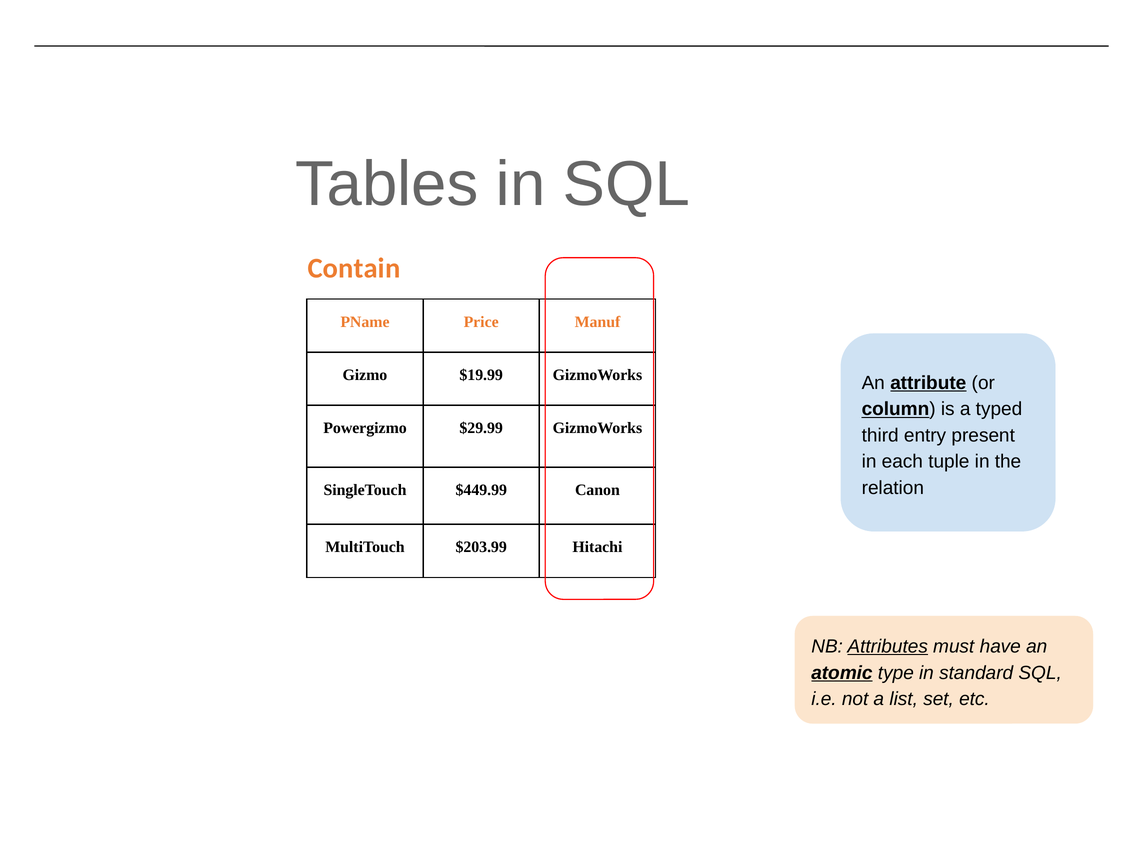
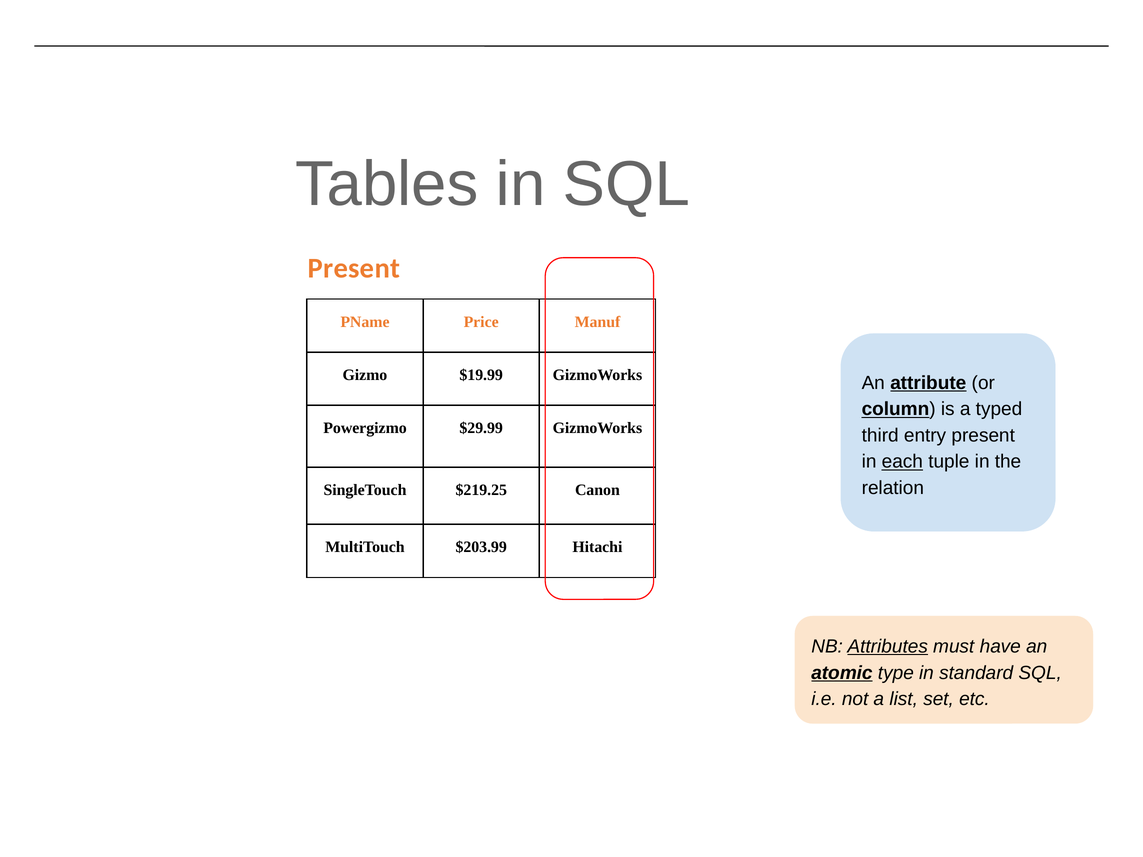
Contain at (354, 268): Contain -> Present
each underline: none -> present
$449.99: $449.99 -> $219.25
